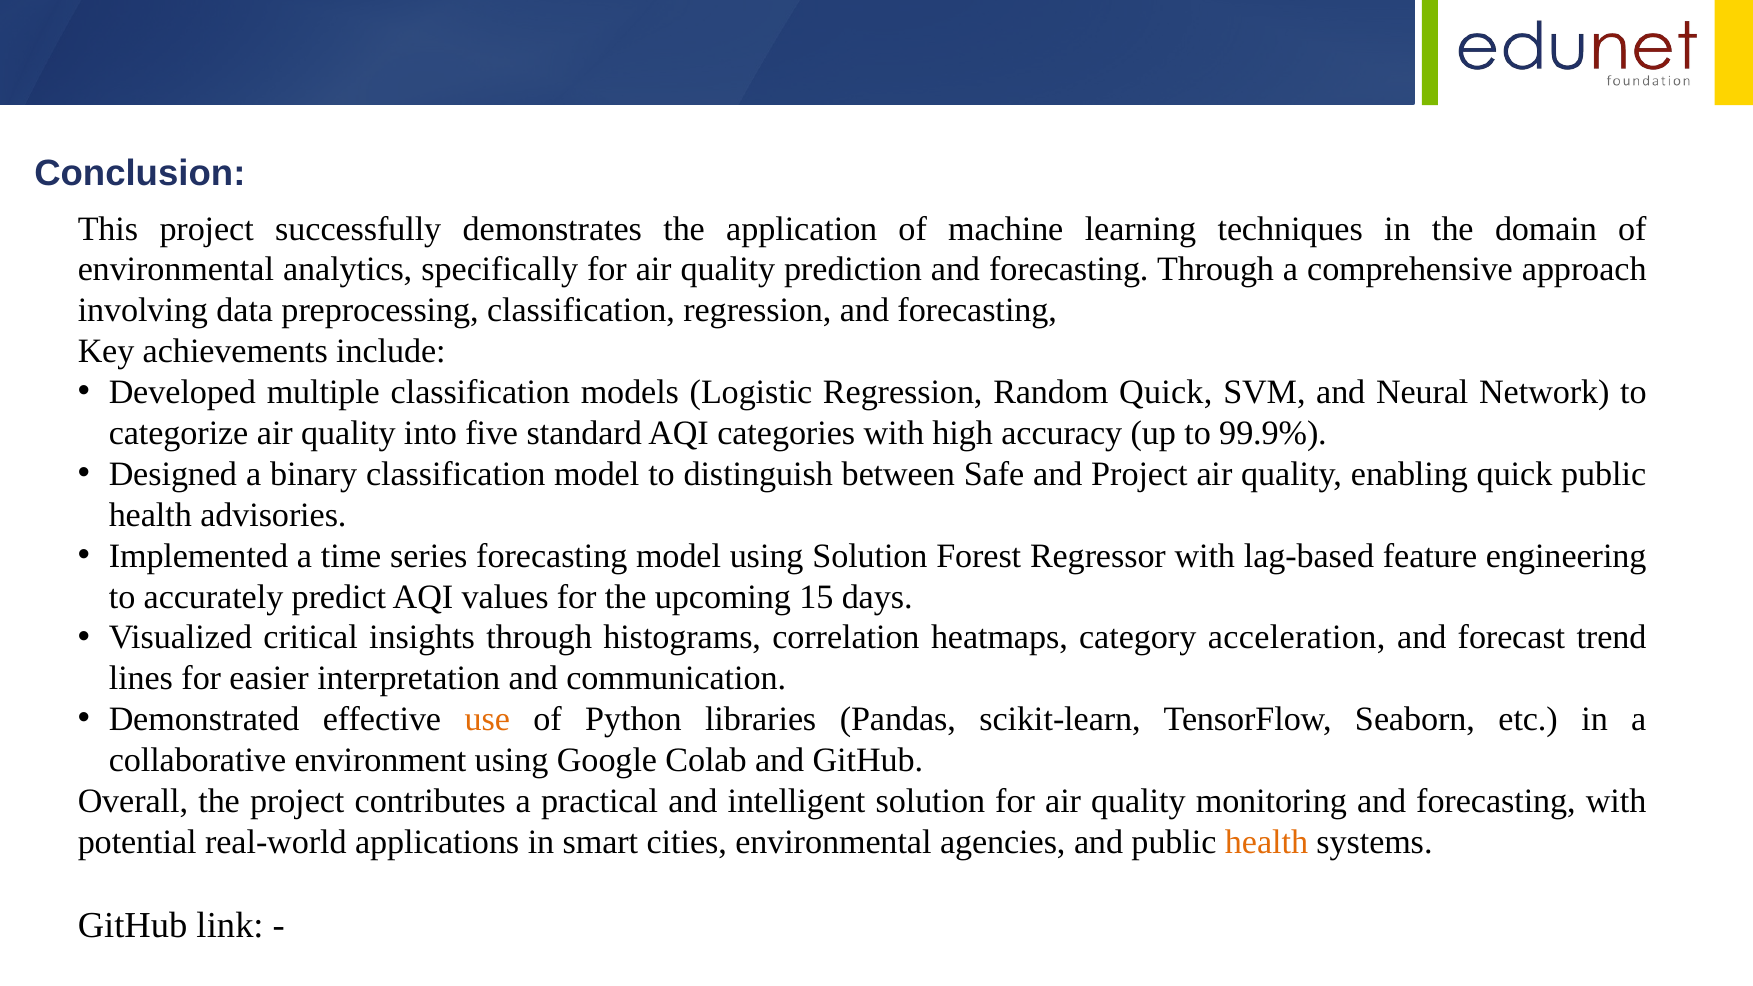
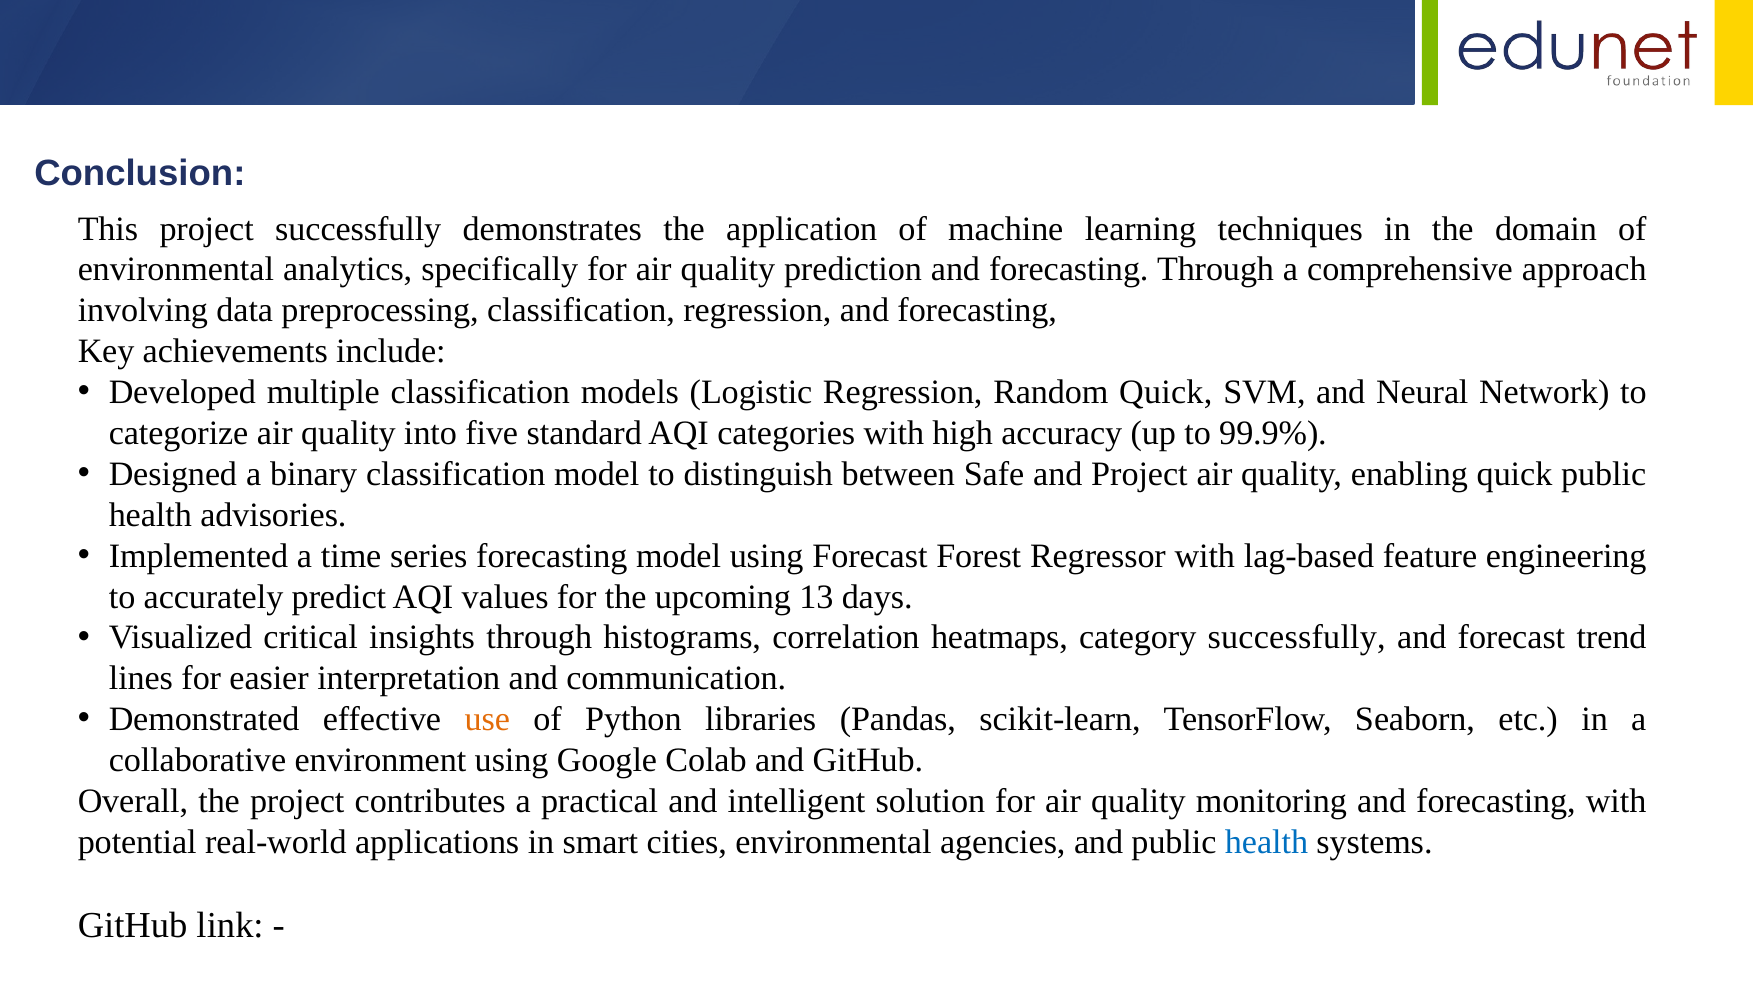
using Solution: Solution -> Forecast
15: 15 -> 13
category acceleration: acceleration -> successfully
health at (1266, 842) colour: orange -> blue
